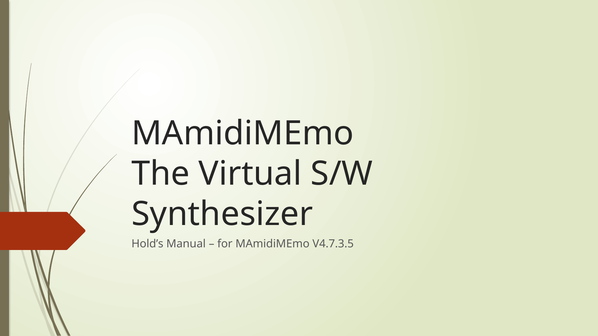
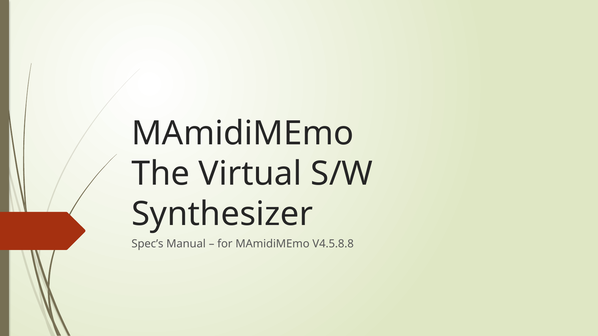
Hold’s: Hold’s -> Spec’s
V4.7.3.5: V4.7.3.5 -> V4.5.8.8
